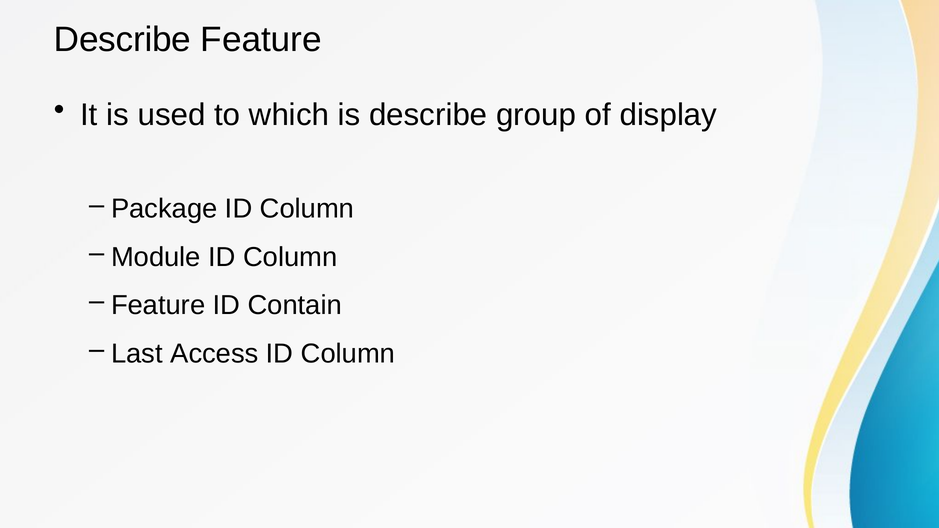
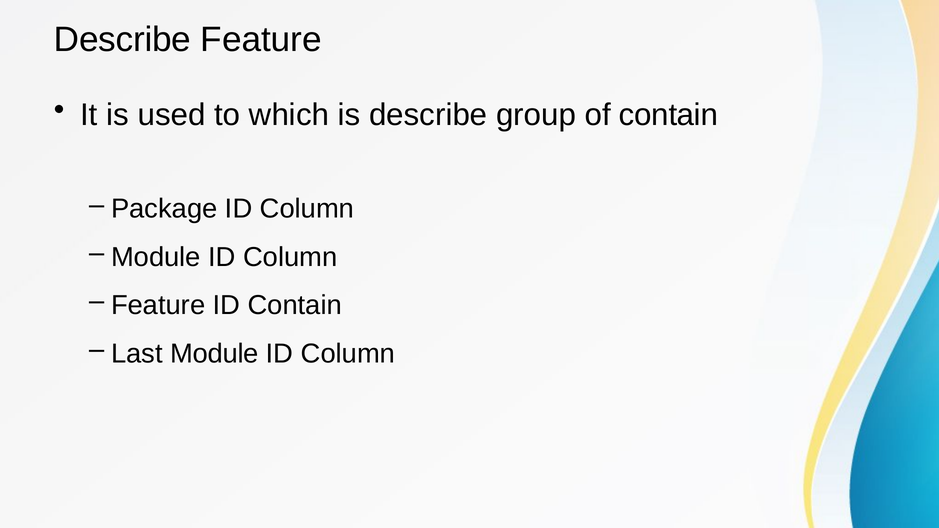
of display: display -> contain
Last Access: Access -> Module
